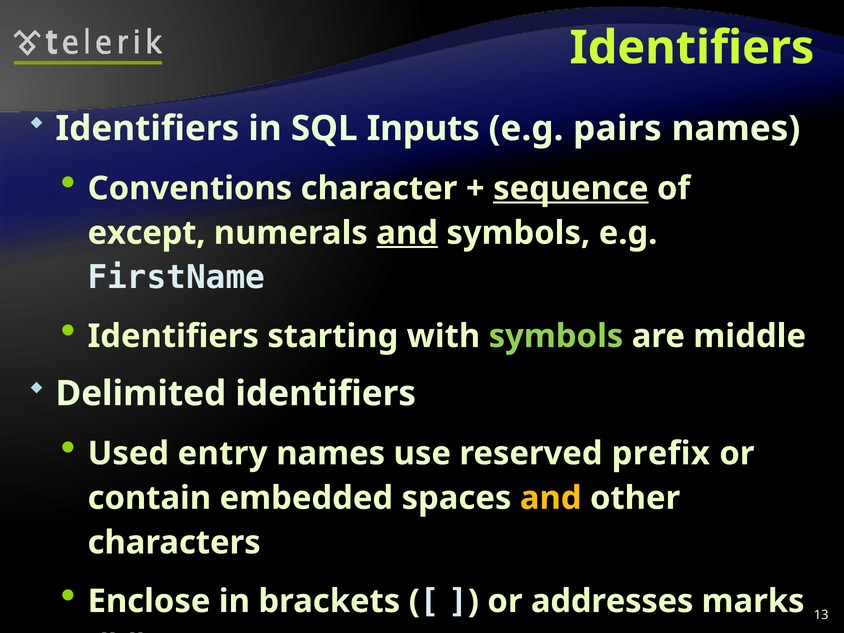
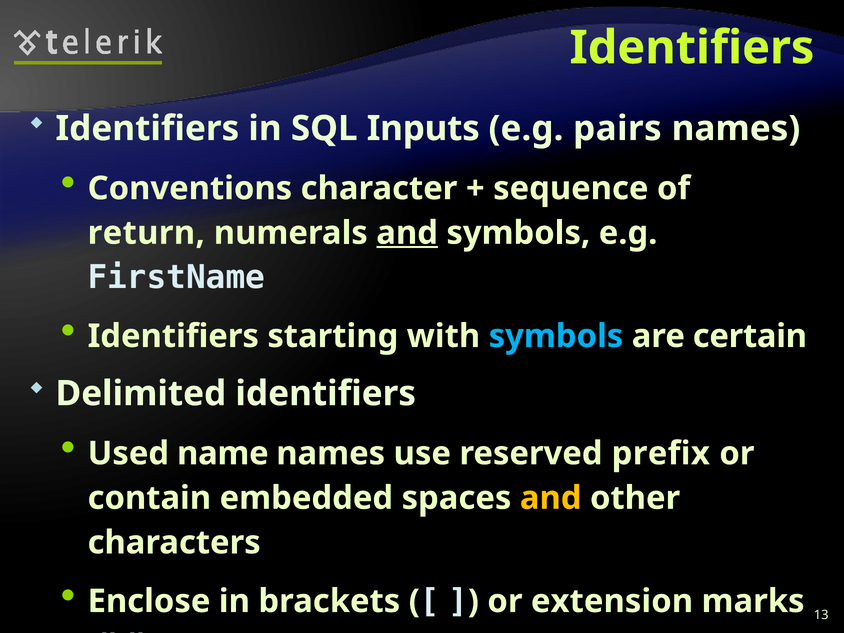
sequence underline: present -> none
except: except -> return
symbols at (556, 336) colour: light green -> light blue
middle: middle -> certain
Used entry: entry -> name
addresses: addresses -> extension
